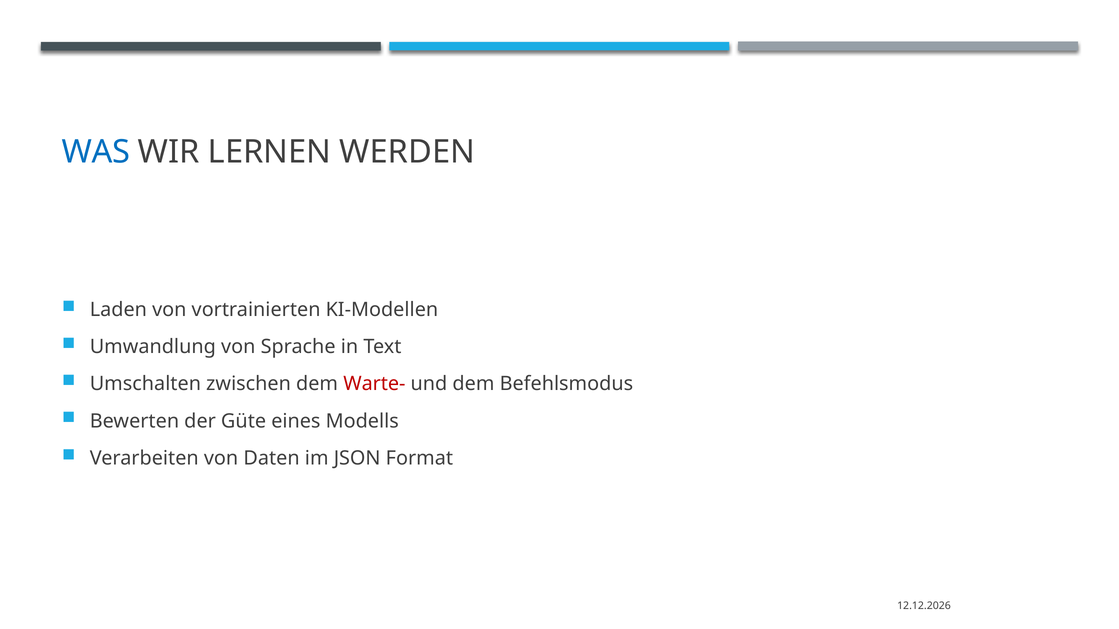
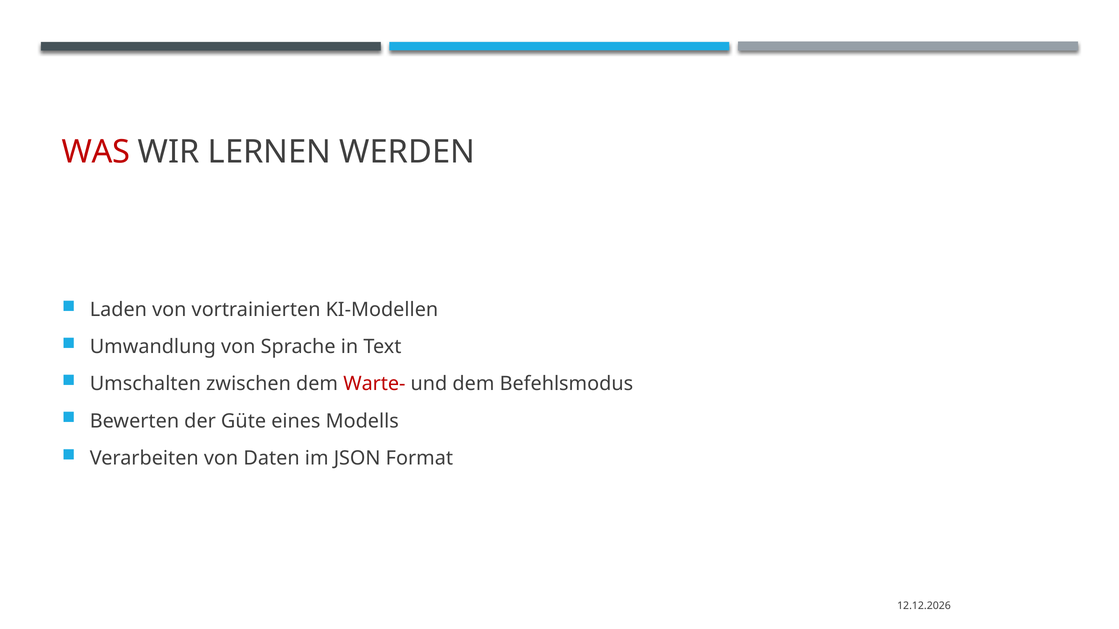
WAS colour: blue -> red
